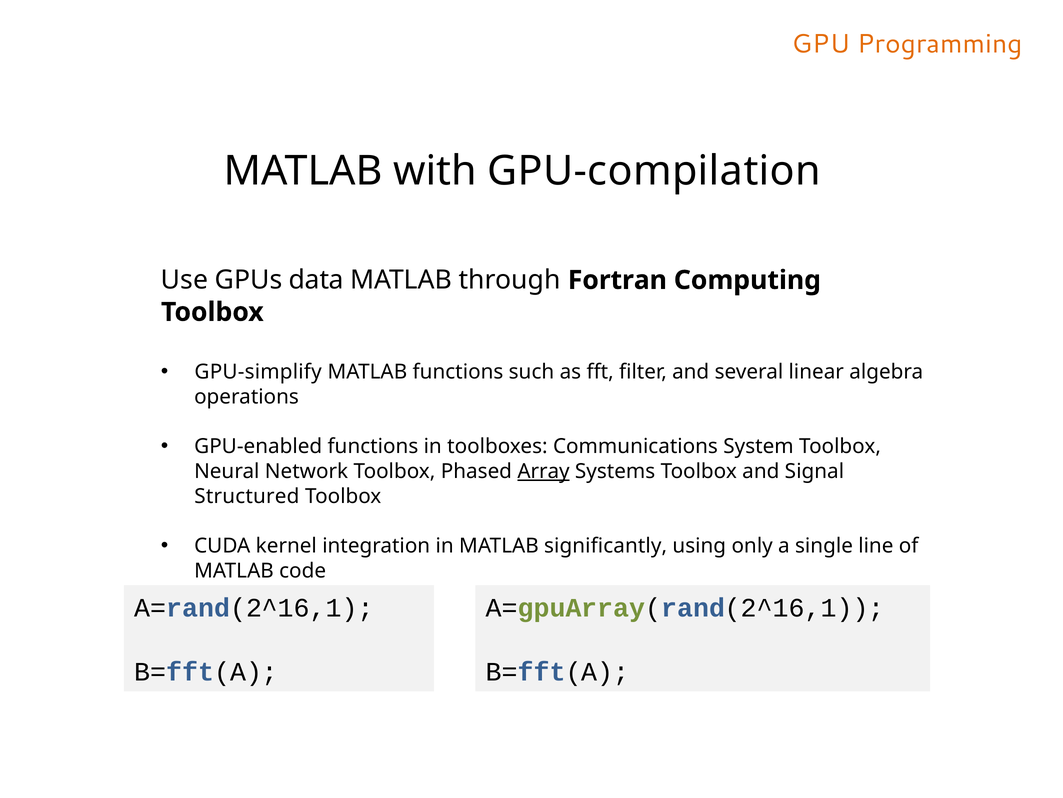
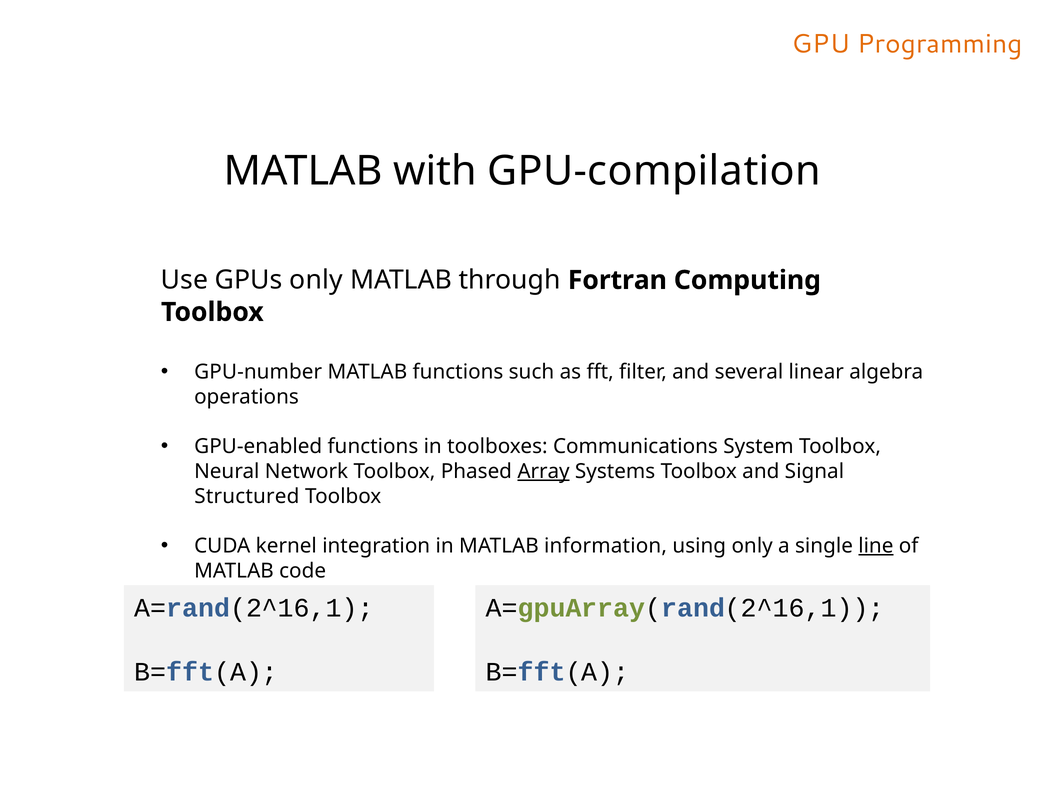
GPUs data: data -> only
GPU-simplify: GPU-simplify -> GPU-number
significantly: significantly -> information
line underline: none -> present
